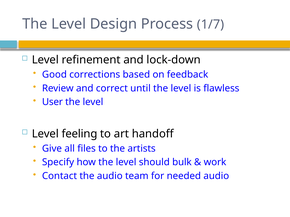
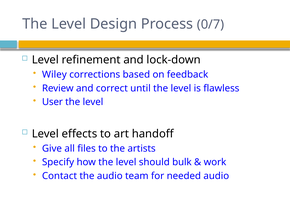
1/7: 1/7 -> 0/7
Good: Good -> Wiley
feeling: feeling -> effects
